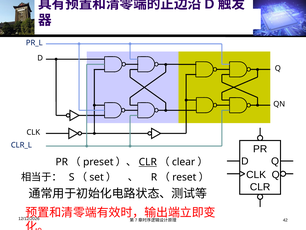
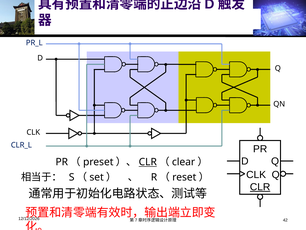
CLR at (260, 187) underline: none -> present
